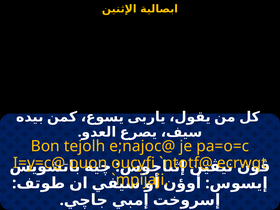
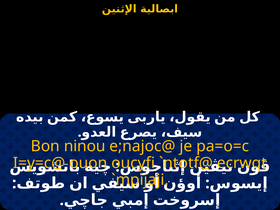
tejolh: tejolh -> ninou
